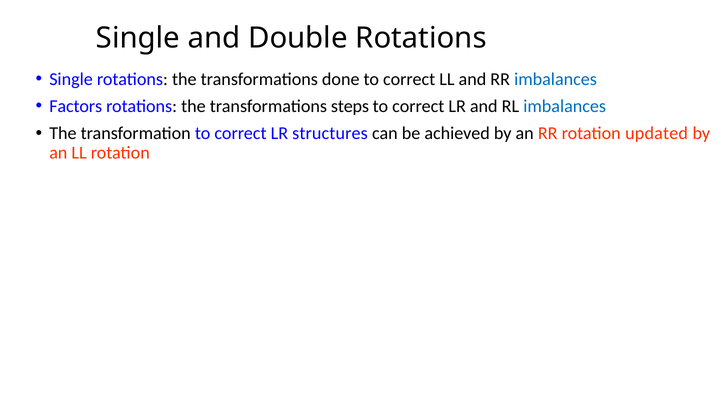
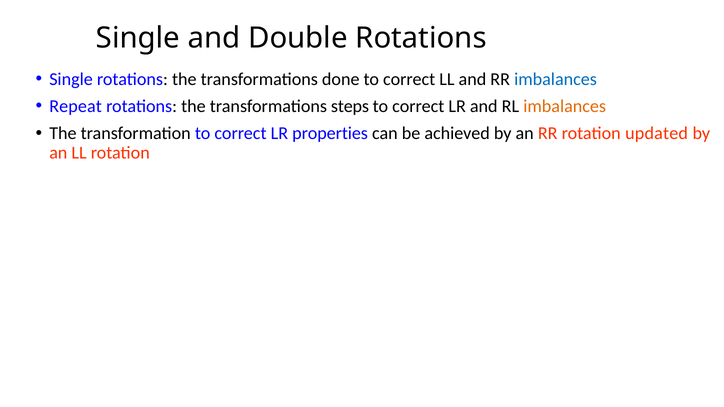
Factors: Factors -> Repeat
imbalances at (565, 106) colour: blue -> orange
structures: structures -> properties
